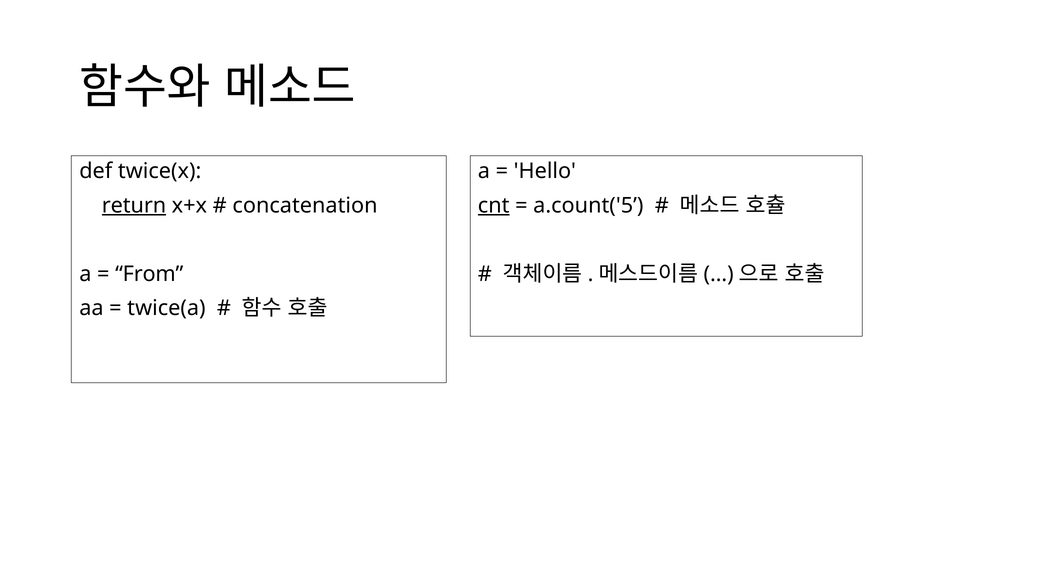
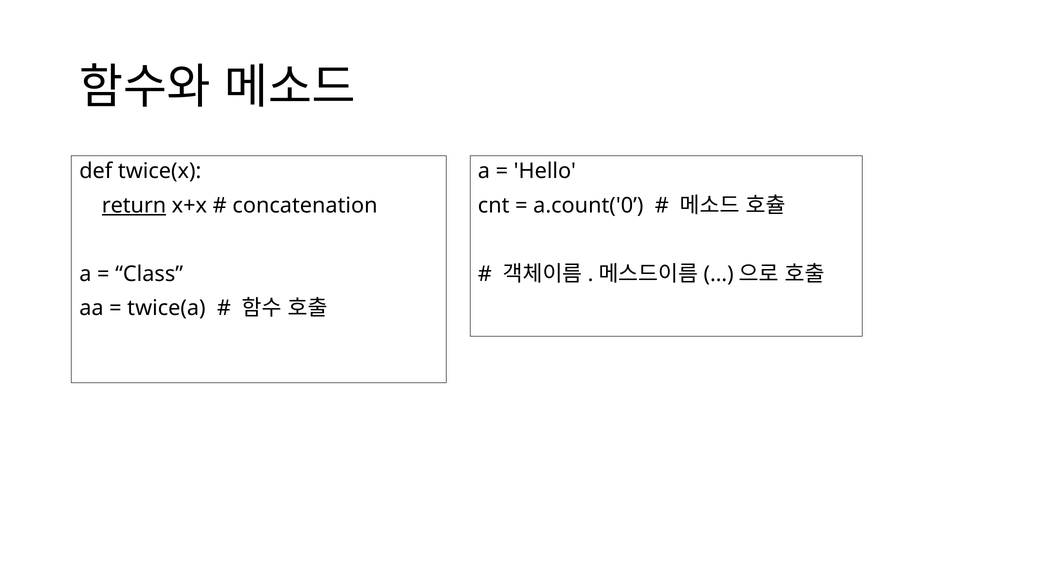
cnt underline: present -> none
a.count('5: a.count('5 -> a.count('0
From: From -> Class
